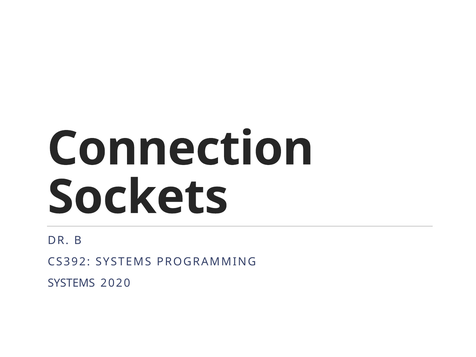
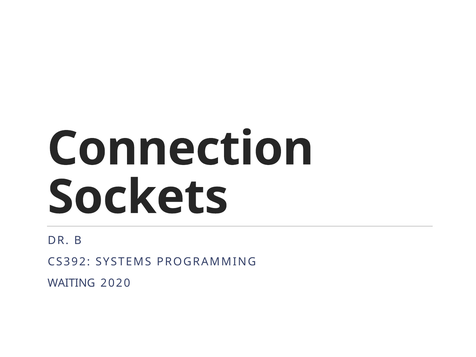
SYSTEMS at (71, 283): SYSTEMS -> WAITING
